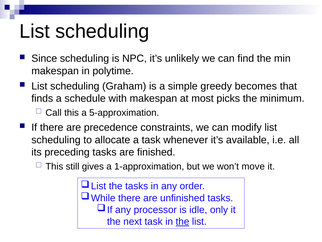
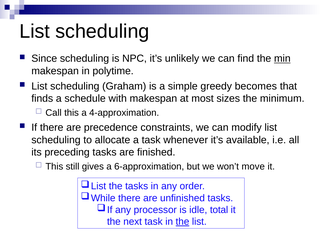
min underline: none -> present
picks: picks -> sizes
5-approximation: 5-approximation -> 4-approximation
1-approximation: 1-approximation -> 6-approximation
only: only -> total
